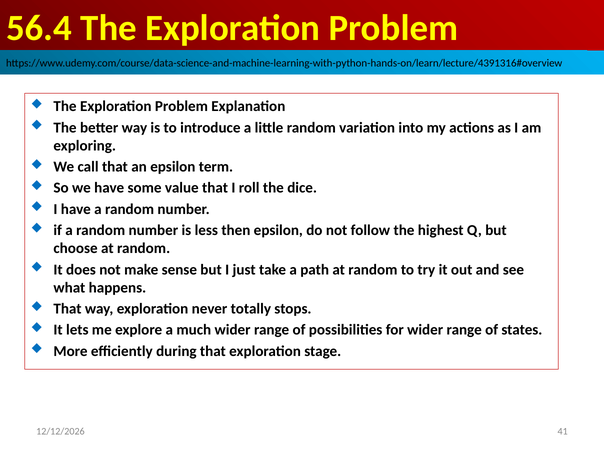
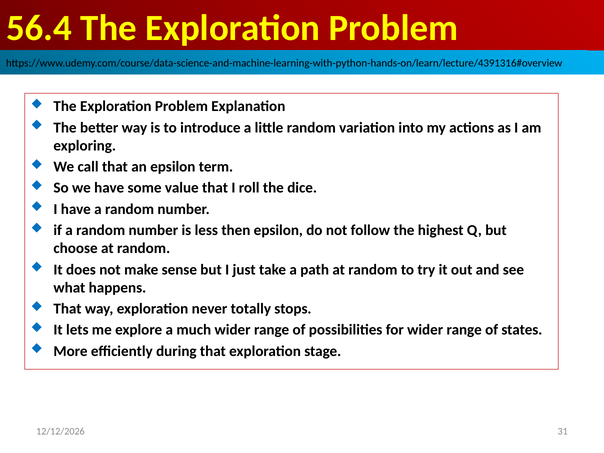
41: 41 -> 31
